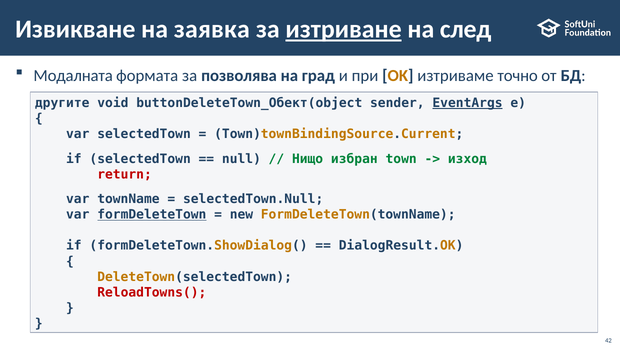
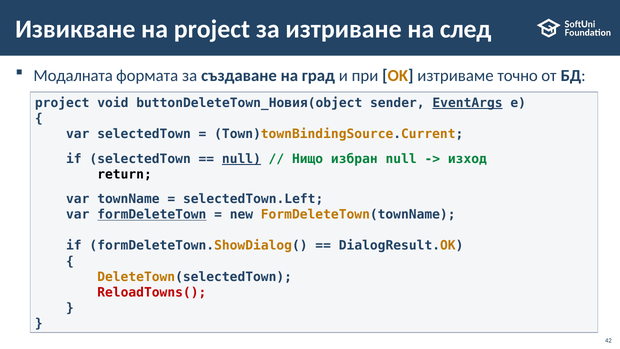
на заявка: заявка -> project
изтриване underline: present -> none
позволява: позволява -> създаване
другите at (62, 103): другите -> project
buttonDeleteTown_Обект(object: buttonDeleteTown_Обект(object -> buttonDeleteTown_Новия(object
null at (241, 159) underline: none -> present
избран town: town -> null
return colour: red -> black
selectedTown.Null: selectedTown.Null -> selectedTown.Left
